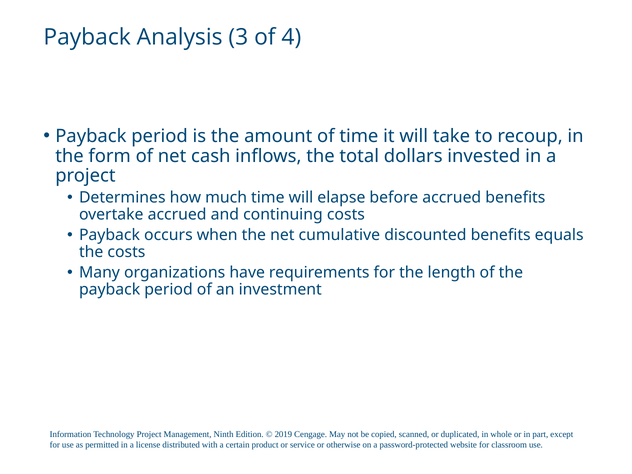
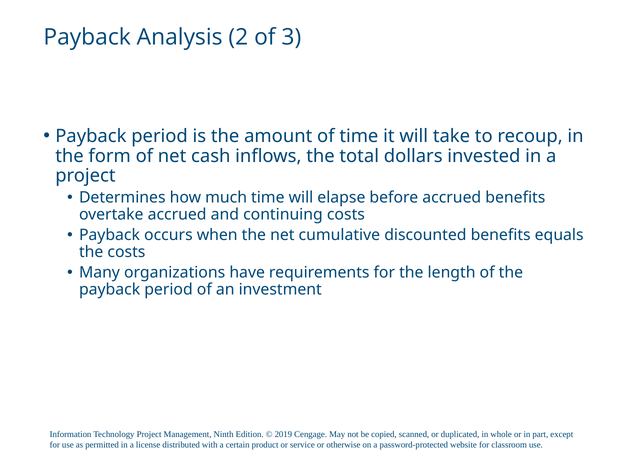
3: 3 -> 2
4: 4 -> 3
